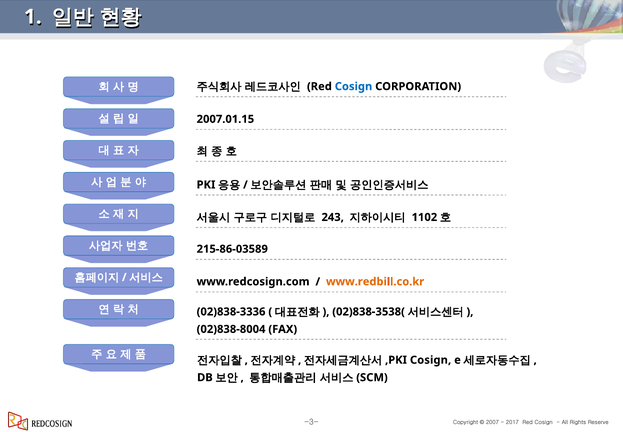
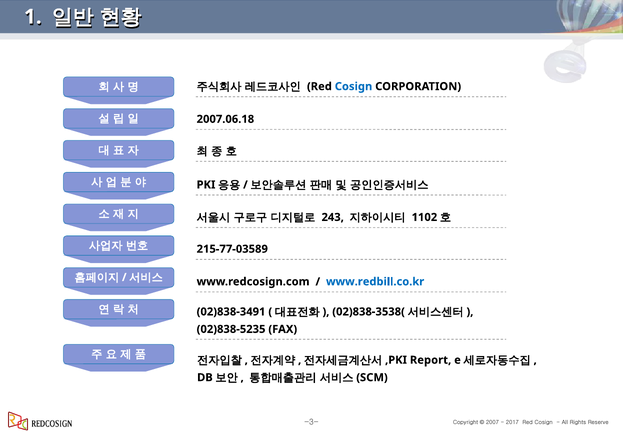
2007.01.15: 2007.01.15 -> 2007.06.18
215-86-03589: 215-86-03589 -> 215-77-03589
www.redbill.co.kr colour: orange -> blue
02)838-3336: 02)838-3336 -> 02)838-3491
02)838-8004: 02)838-8004 -> 02)838-5235
Cosign at (431, 360): Cosign -> Report
